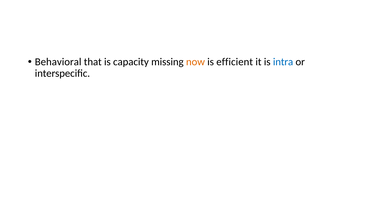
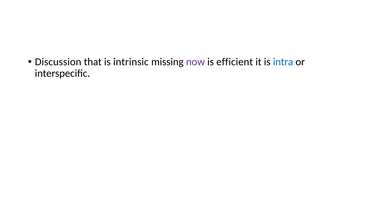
Behavioral: Behavioral -> Discussion
capacity: capacity -> intrinsic
now colour: orange -> purple
